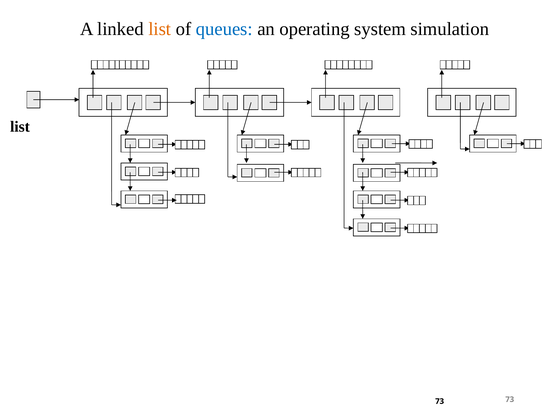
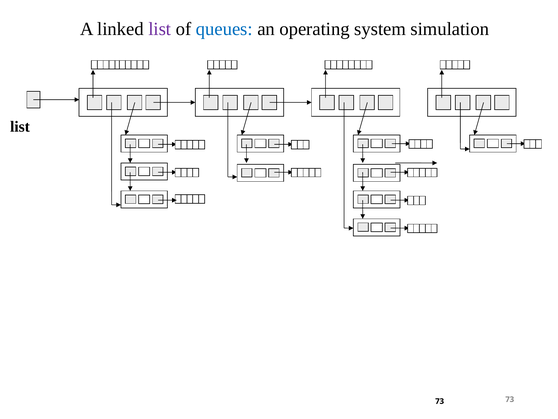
list at (160, 29) colour: orange -> purple
